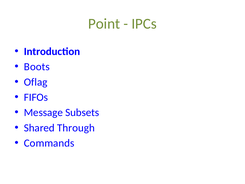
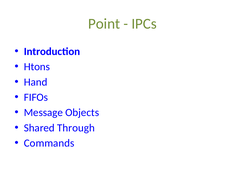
Boots: Boots -> Htons
Oflag: Oflag -> Hand
Subsets: Subsets -> Objects
